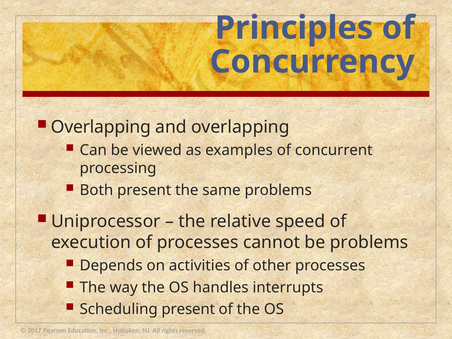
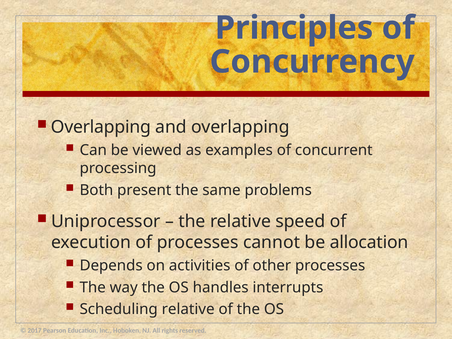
be problems: problems -> allocation
Scheduling present: present -> relative
